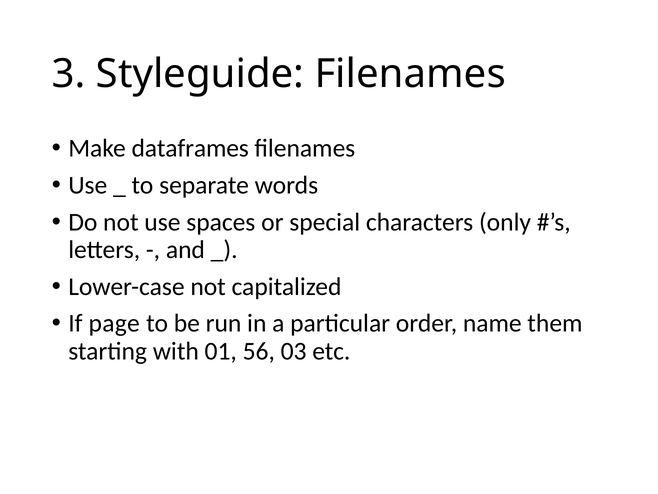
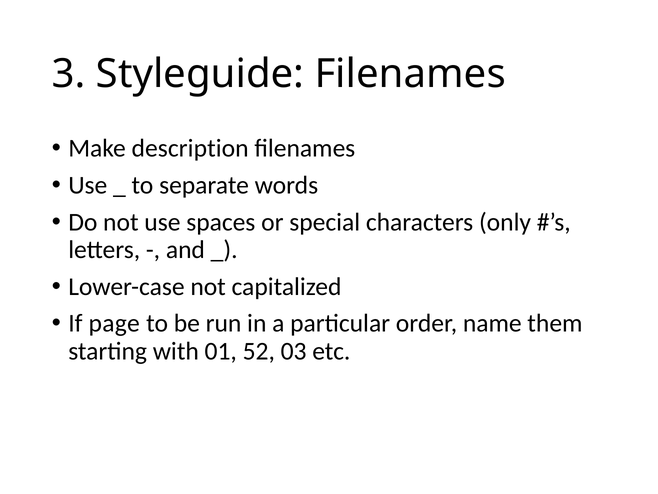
dataframes: dataframes -> description
56: 56 -> 52
